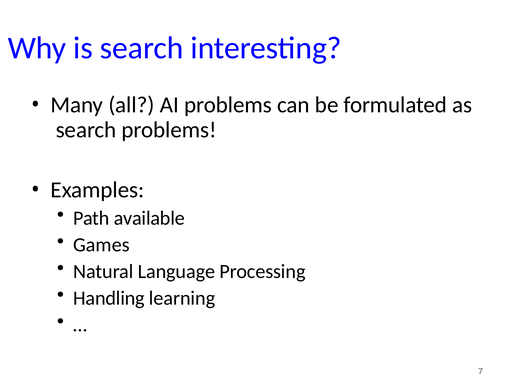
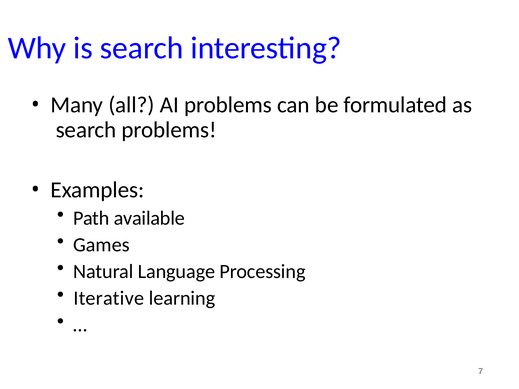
Handling: Handling -> Iterative
